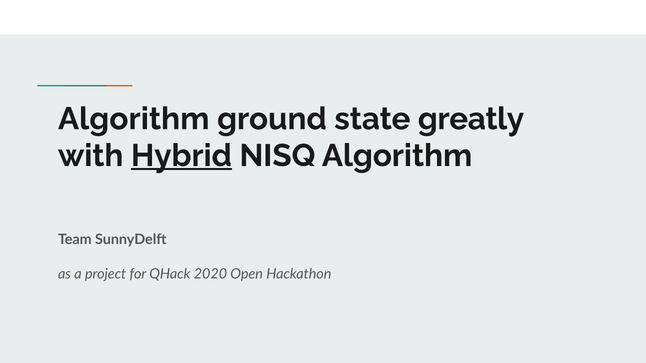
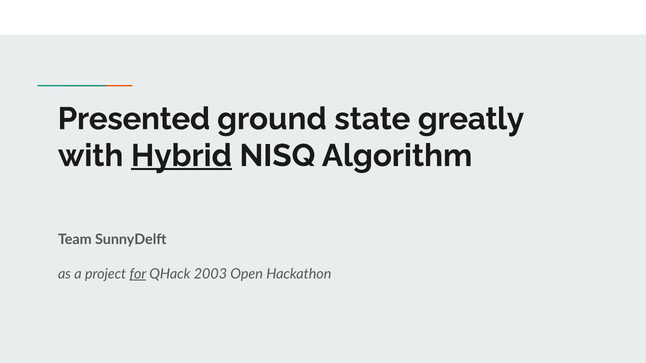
Algorithm at (134, 119): Algorithm -> Presented
for underline: none -> present
2020: 2020 -> 2003
